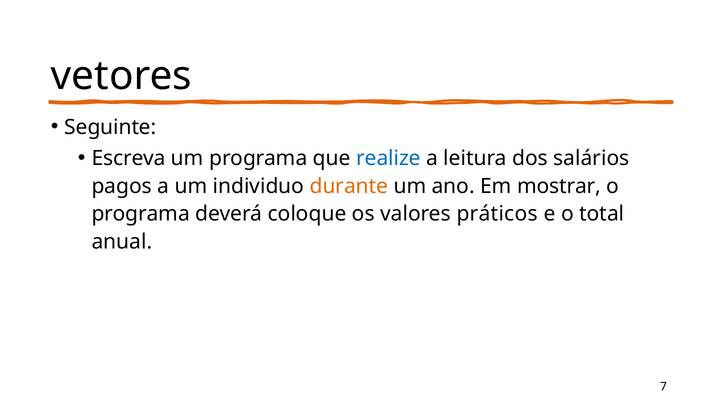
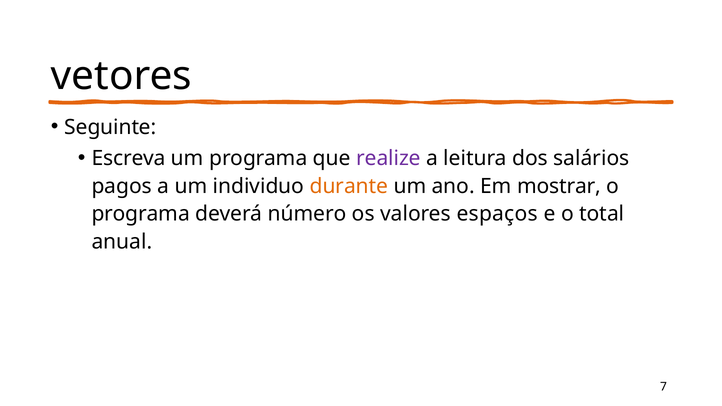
realize colour: blue -> purple
coloque: coloque -> número
práticos: práticos -> espaços
